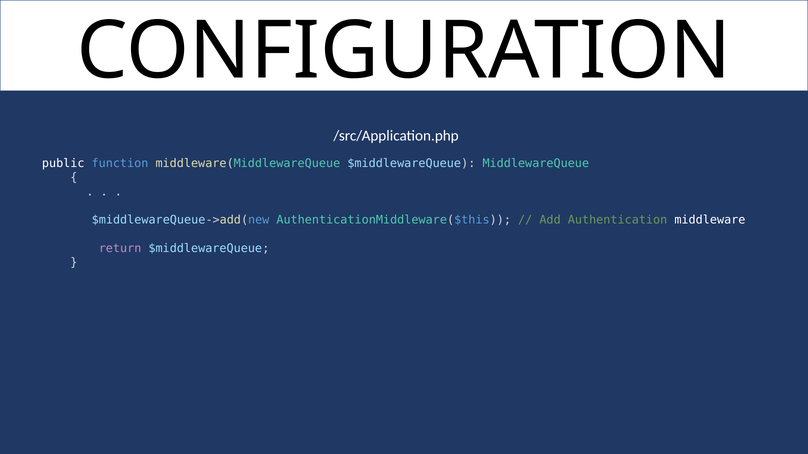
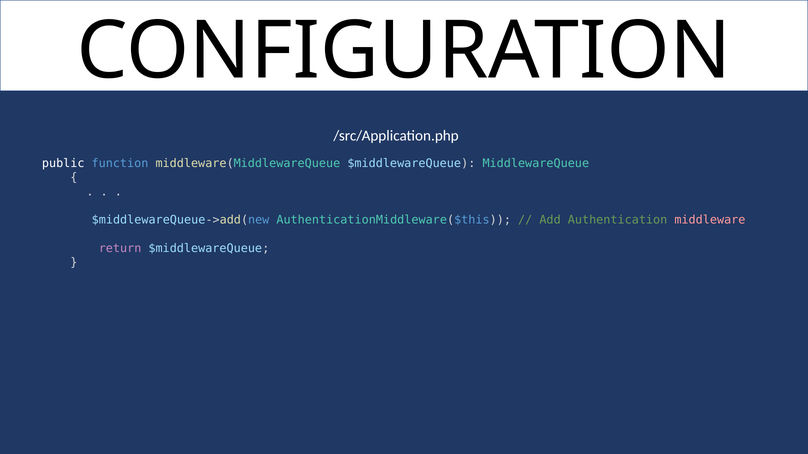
middleware colour: white -> pink
